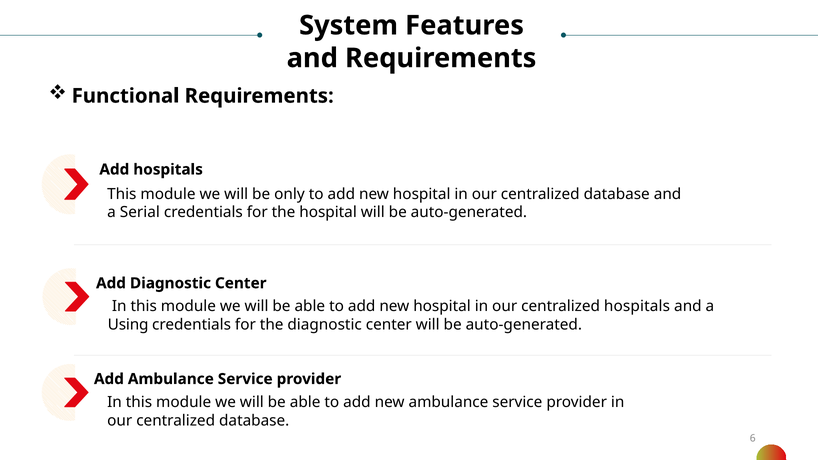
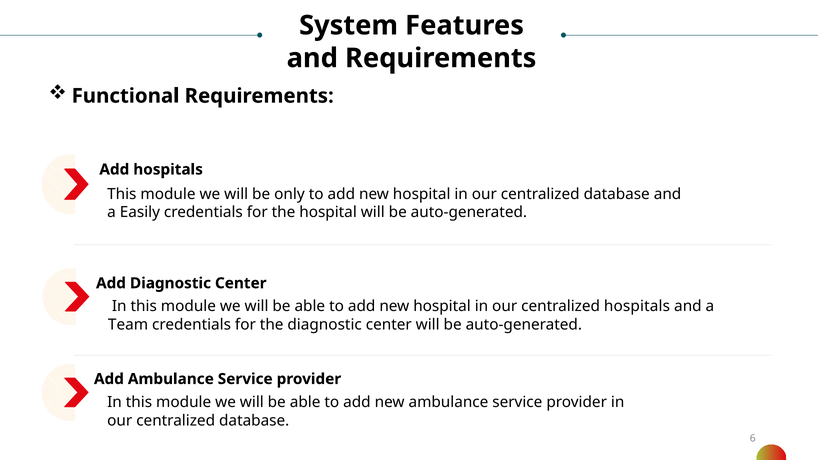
Serial: Serial -> Easily
Using: Using -> Team
